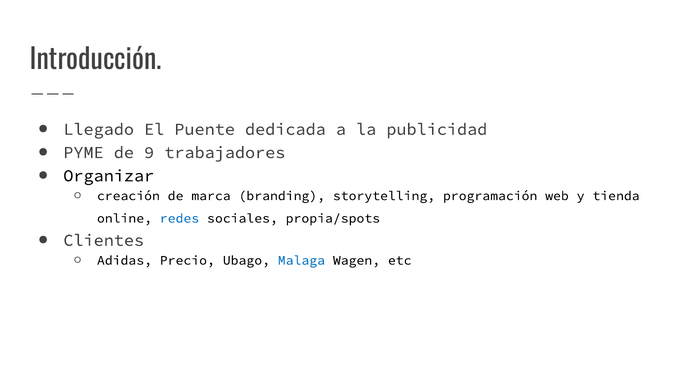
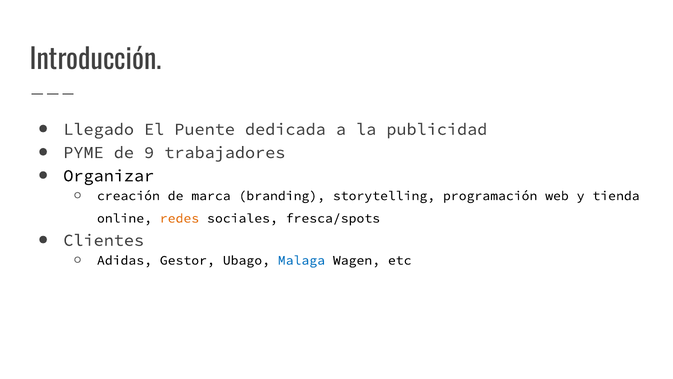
redes colour: blue -> orange
propia/spots: propia/spots -> fresca/spots
Precio: Precio -> Gestor
